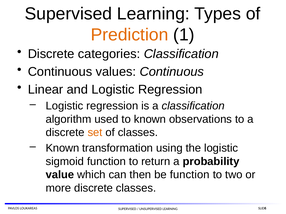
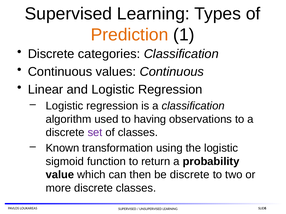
to known: known -> having
set colour: orange -> purple
be function: function -> discrete
